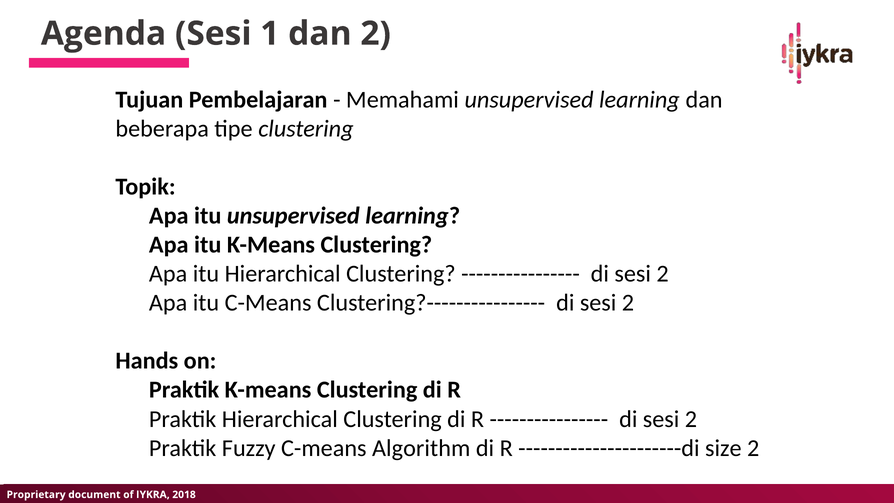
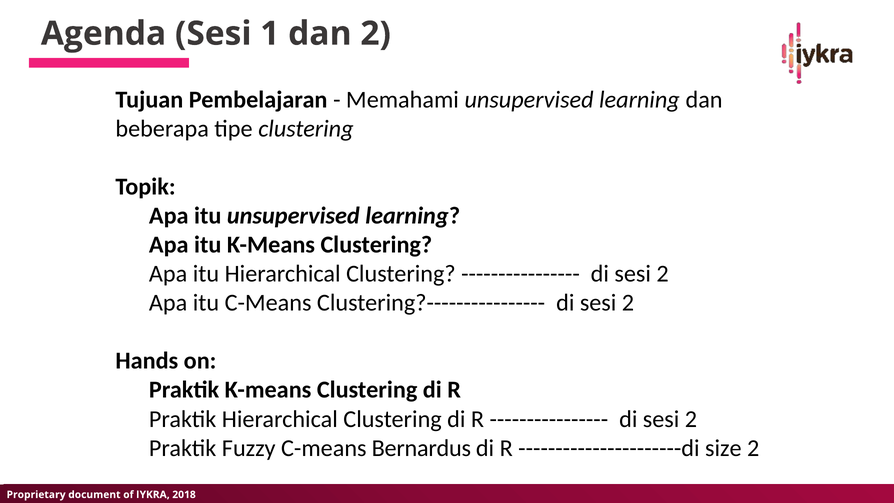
Algorithm: Algorithm -> Bernardus
